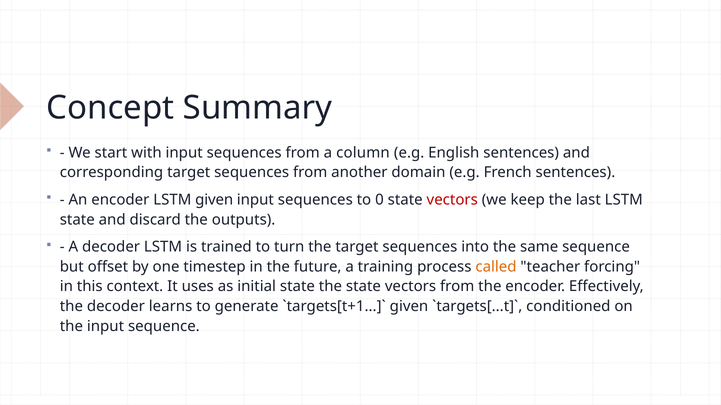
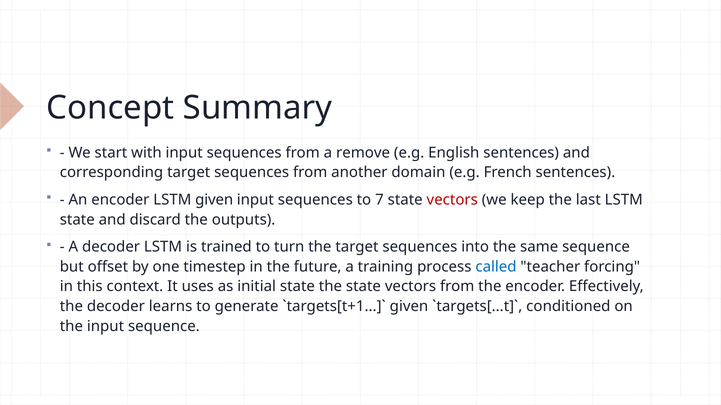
column: column -> remove
0: 0 -> 7
called colour: orange -> blue
